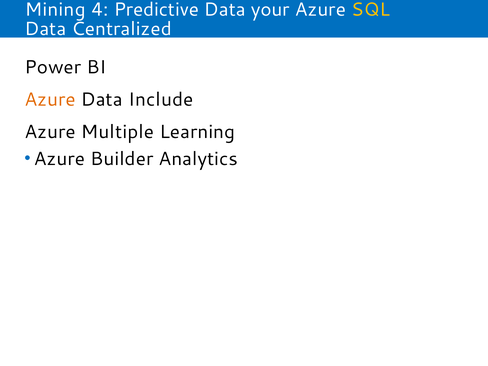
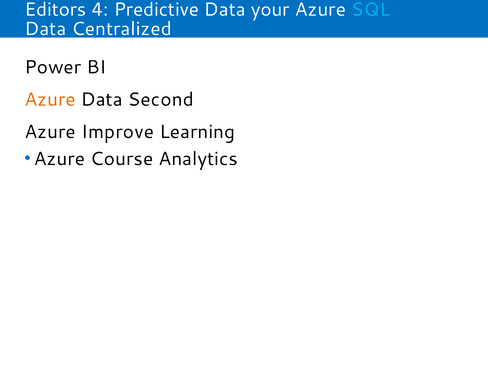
Mining: Mining -> Editors
SQL colour: yellow -> light blue
Include: Include -> Second
Multiple: Multiple -> Improve
Builder: Builder -> Course
